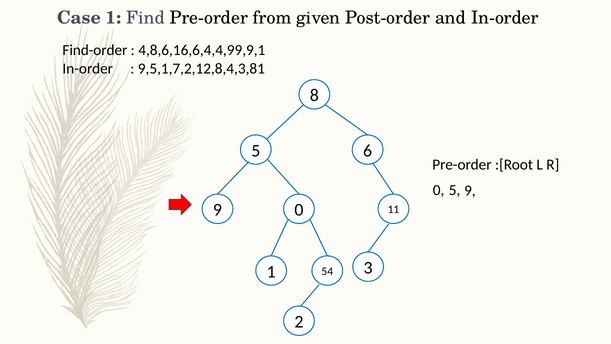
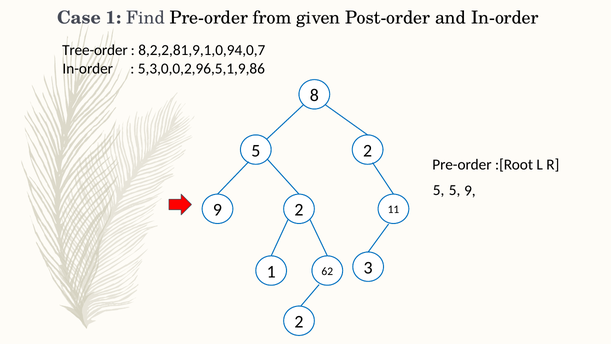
Find-order: Find-order -> Tree-order
4,8,6,16,6,4,4,99,9,1: 4,8,6,16,6,4,4,99,9,1 -> 8,2,2,81,9,1,0,94,0,7
9,5,1,7,2,12,8,4,3,81: 9,5,1,7,2,12,8,4,3,81 -> 5,3,0,0,2,96,5,1,9,86
5 6: 6 -> 2
0 at (439, 190): 0 -> 5
9 0: 0 -> 2
54: 54 -> 62
